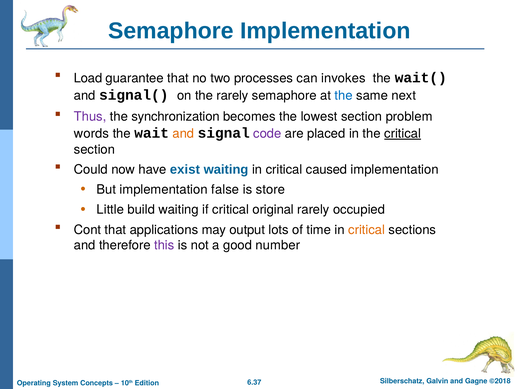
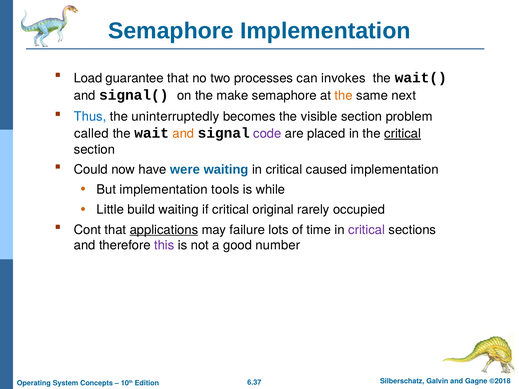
the rarely: rarely -> make
the at (344, 96) colour: blue -> orange
Thus colour: purple -> blue
synchronization: synchronization -> uninterruptedly
lowest: lowest -> visible
words: words -> called
exist: exist -> were
false: false -> tools
store: store -> while
applications underline: none -> present
output: output -> failure
critical at (367, 230) colour: orange -> purple
